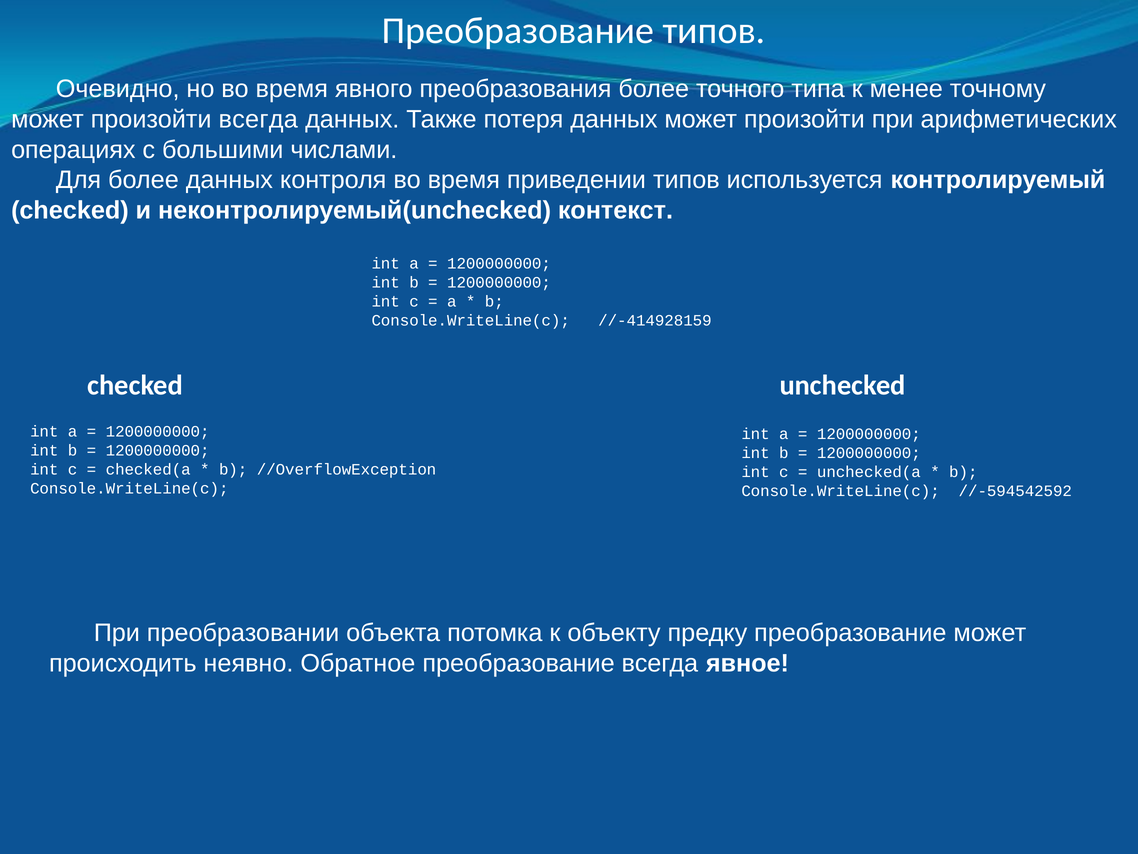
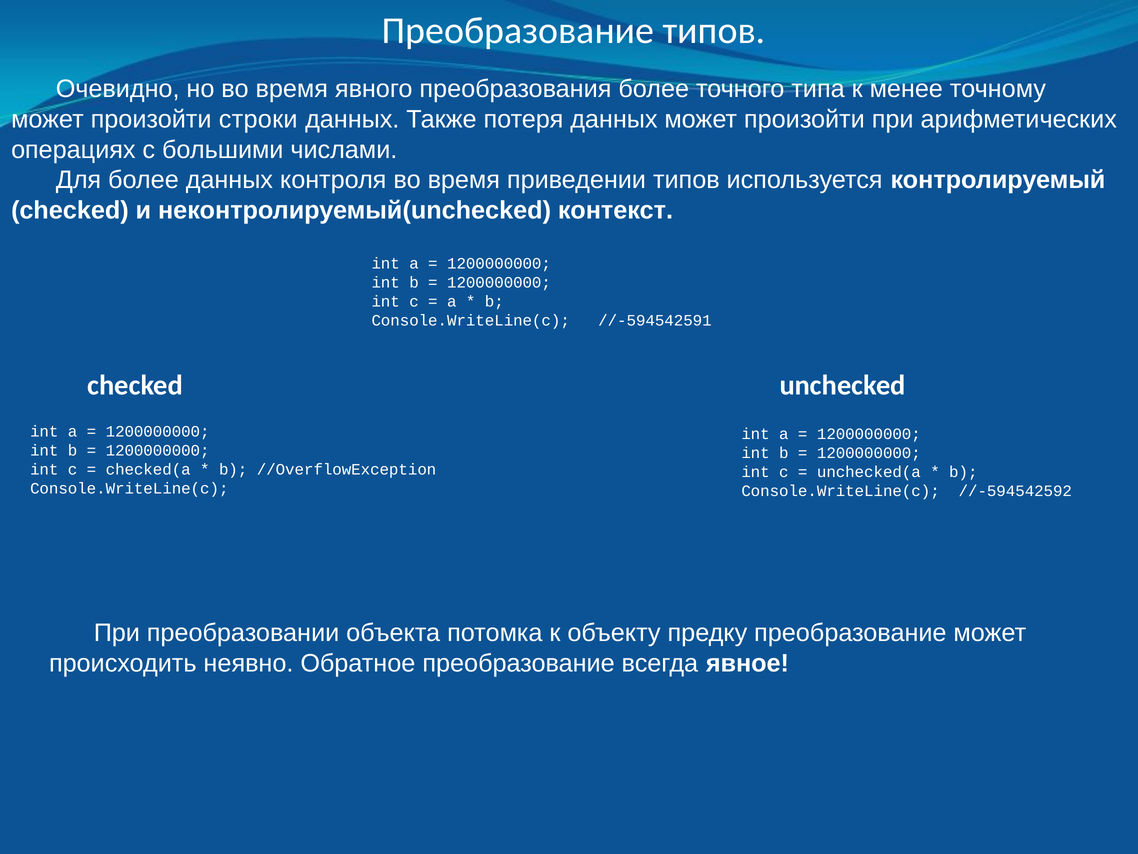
произойти всегда: всегда -> строки
//-414928159: //-414928159 -> //-594542591
